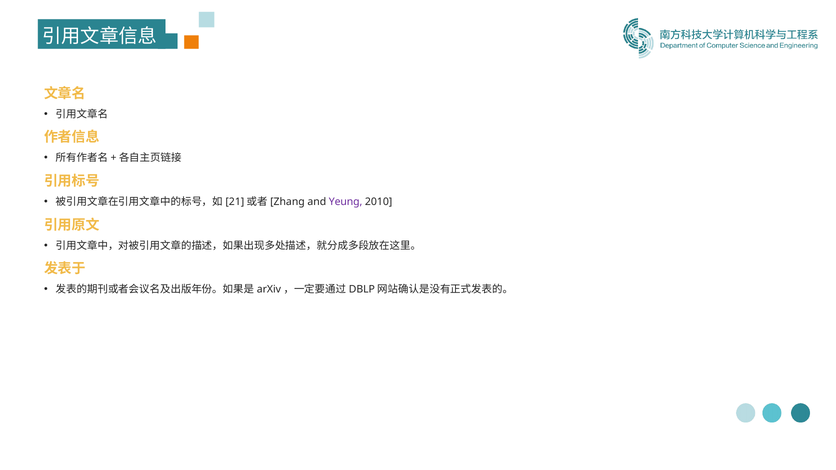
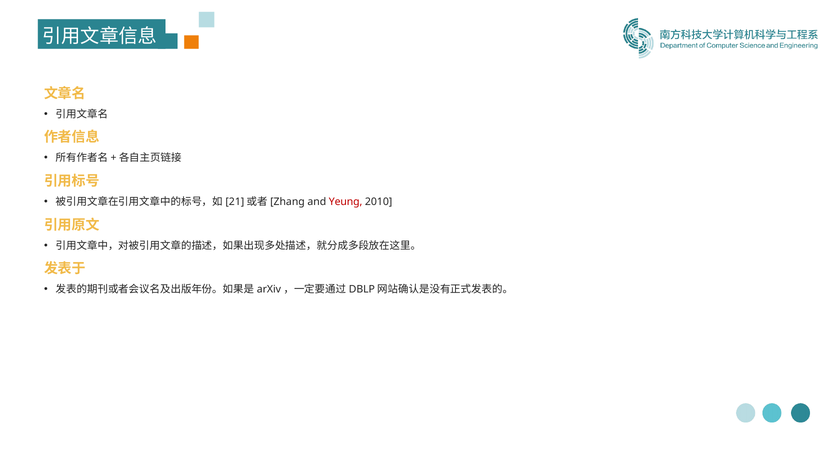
Yeung colour: purple -> red
